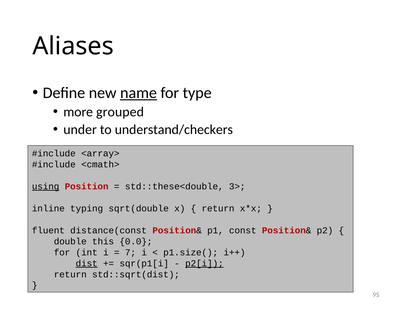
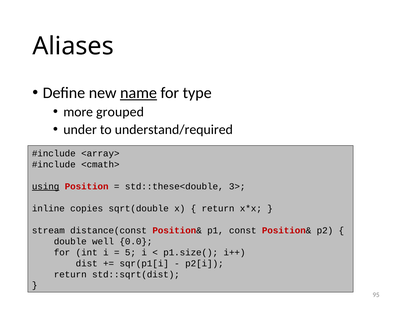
understand/checkers: understand/checkers -> understand/required
typing: typing -> copies
fluent: fluent -> stream
this: this -> well
7: 7 -> 5
dist underline: present -> none
p2[i underline: present -> none
